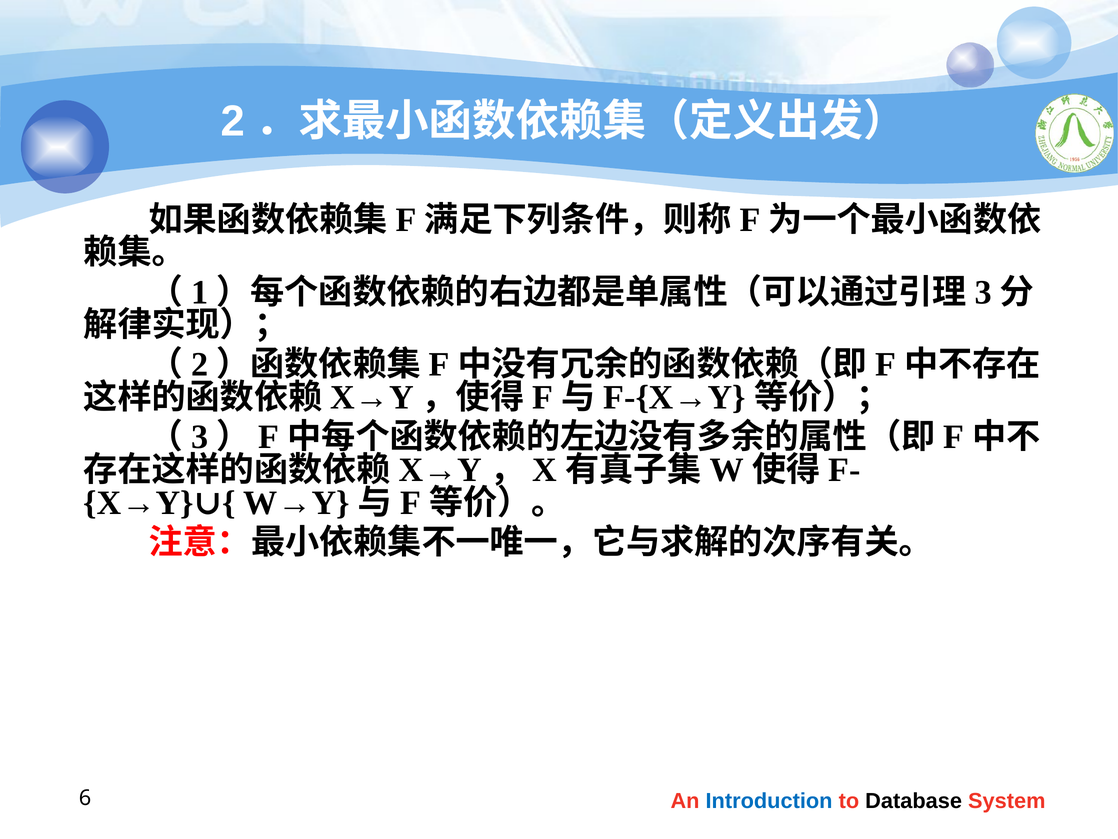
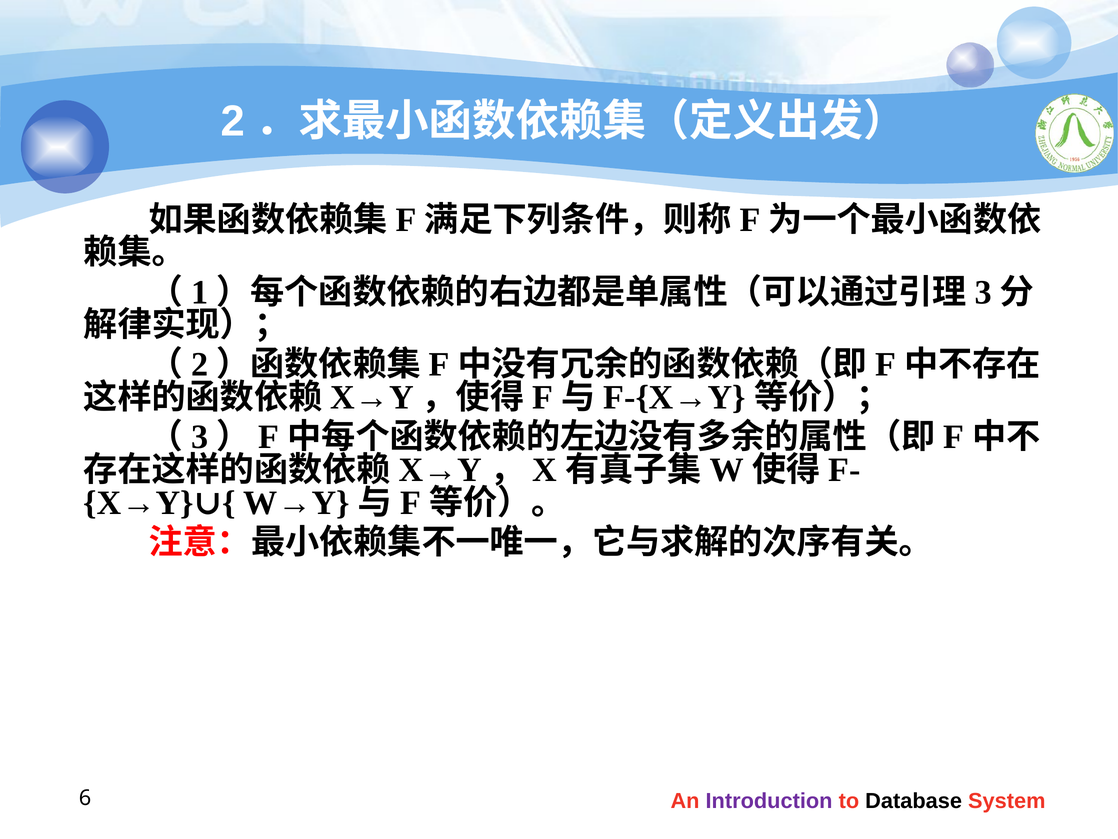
Introduction colour: blue -> purple
